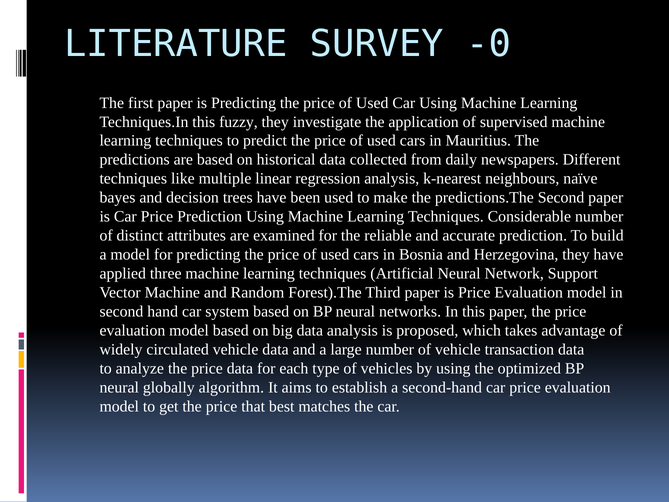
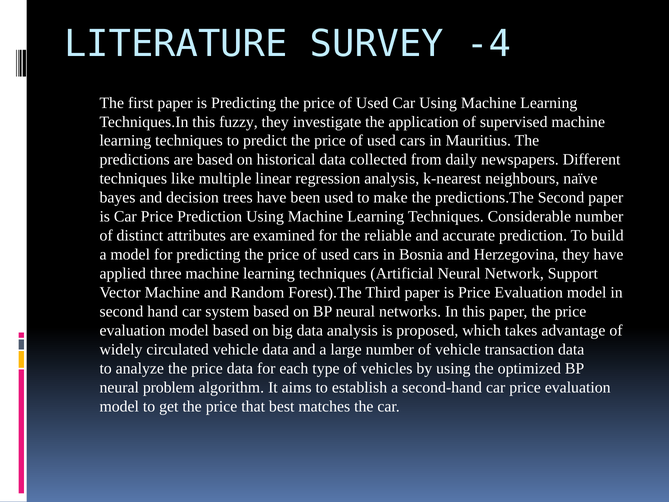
-0: -0 -> -4
globally: globally -> problem
